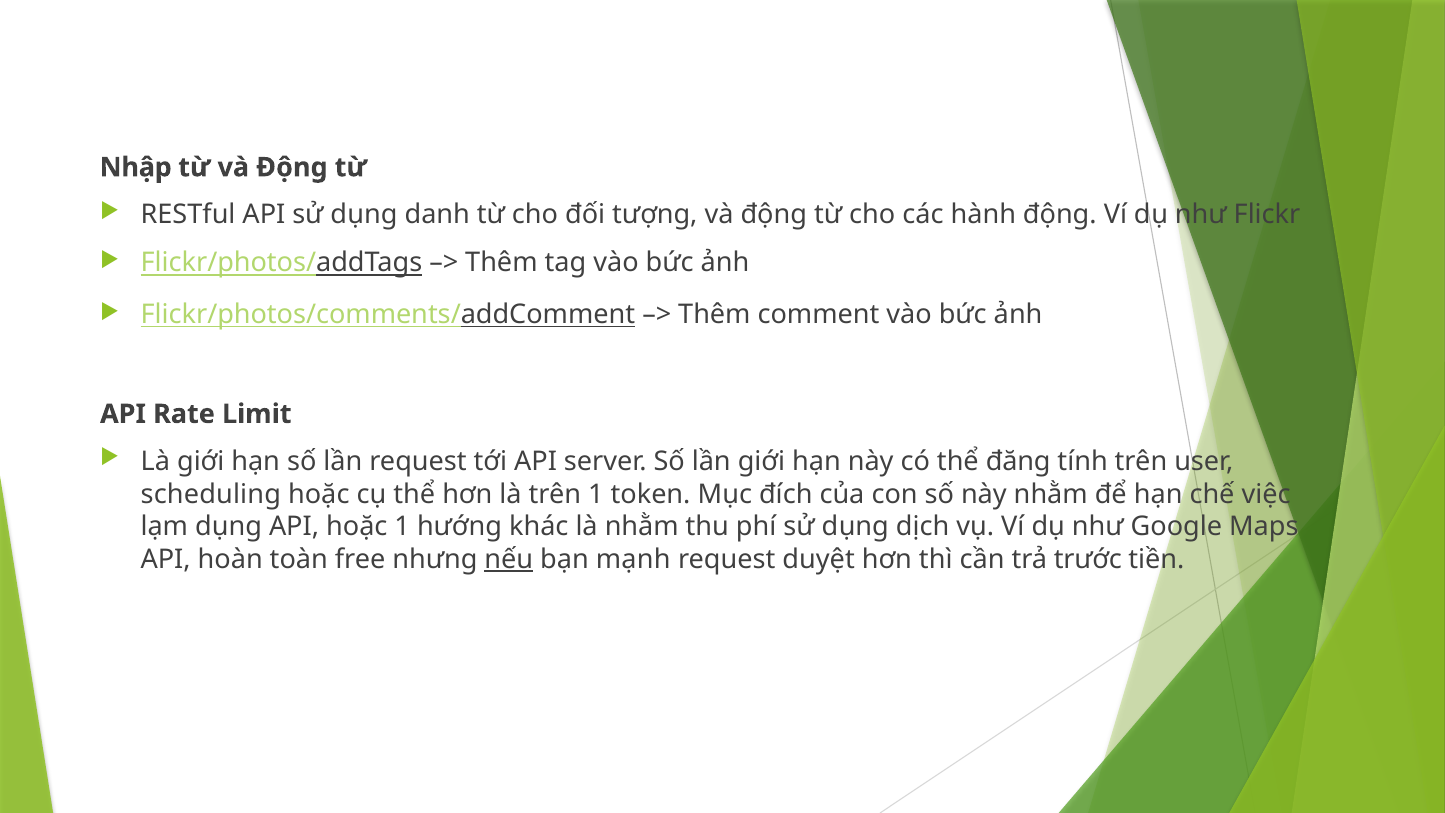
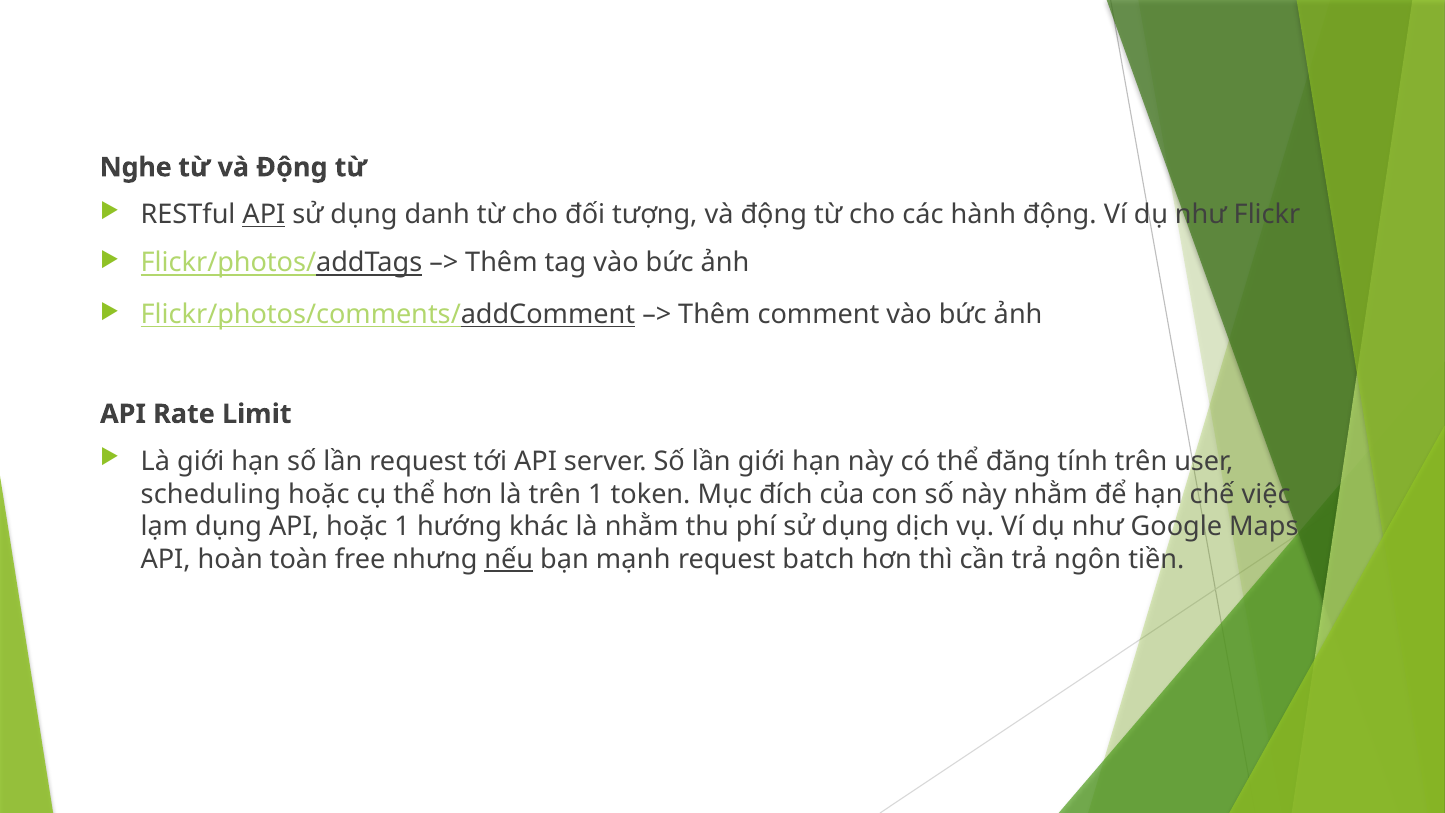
Nhập: Nhập -> Nghe
API at (264, 215) underline: none -> present
duyệt: duyệt -> batch
trước: trước -> ngôn
